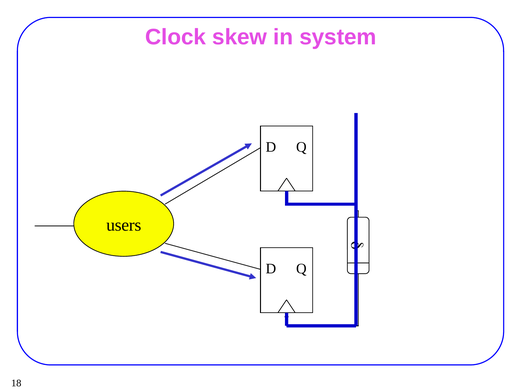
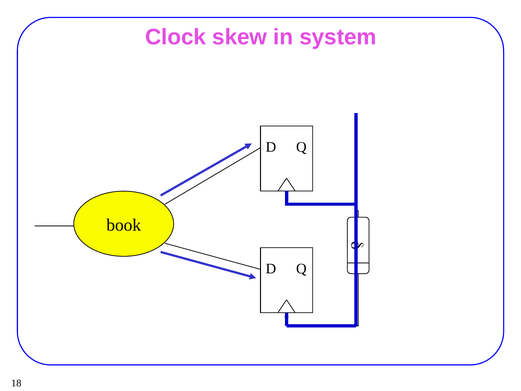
users: users -> book
